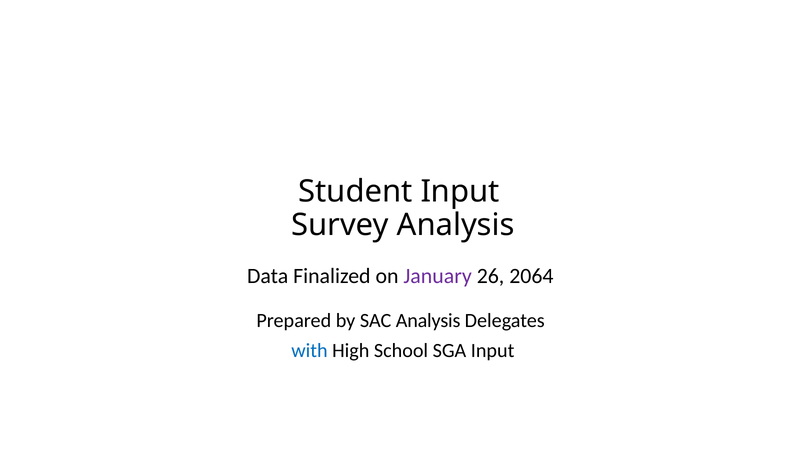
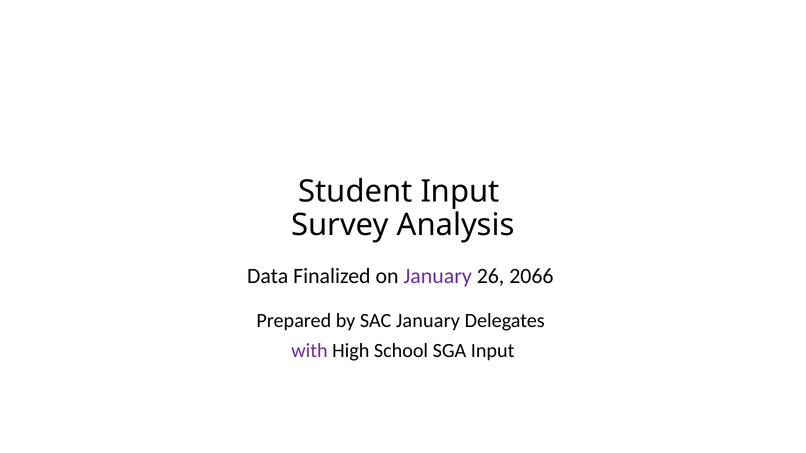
2064: 2064 -> 2066
SAC Analysis: Analysis -> January
with colour: blue -> purple
